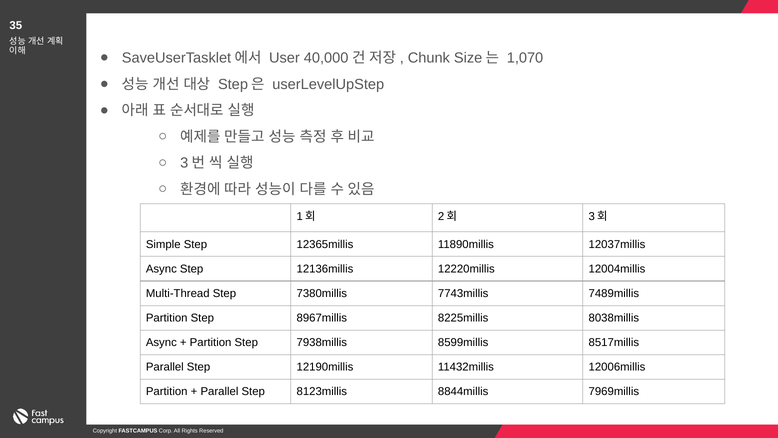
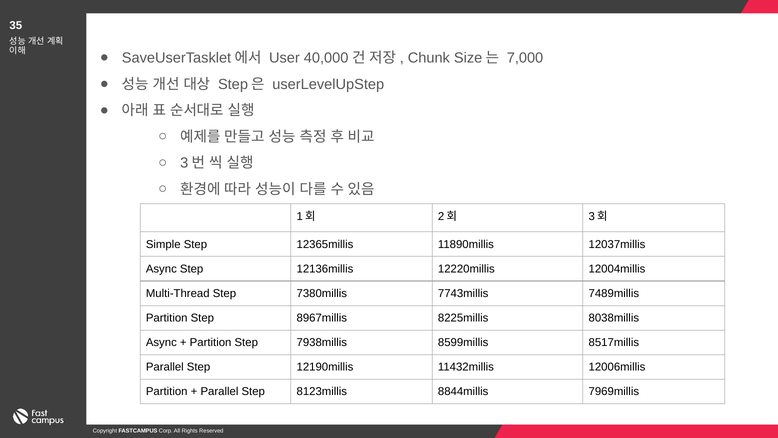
1,070: 1,070 -> 7,000
